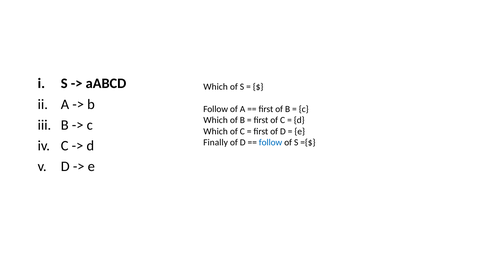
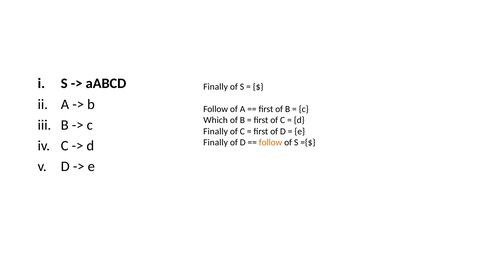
Which at (216, 87): Which -> Finally
Which at (216, 131): Which -> Finally
follow at (271, 142) colour: blue -> orange
